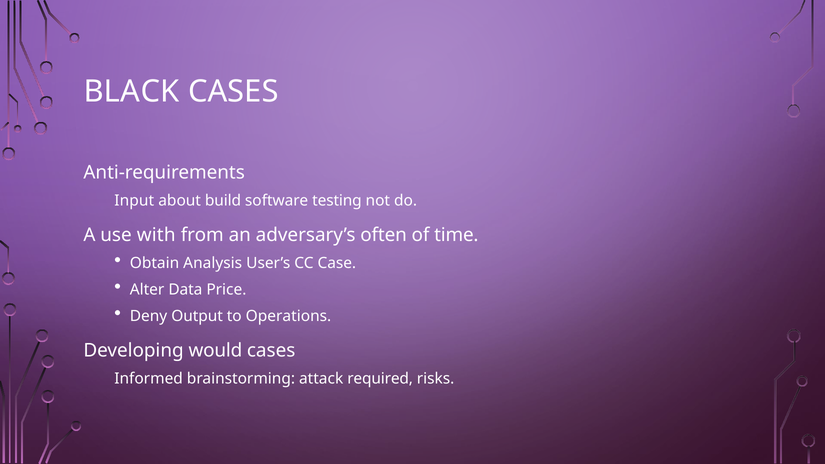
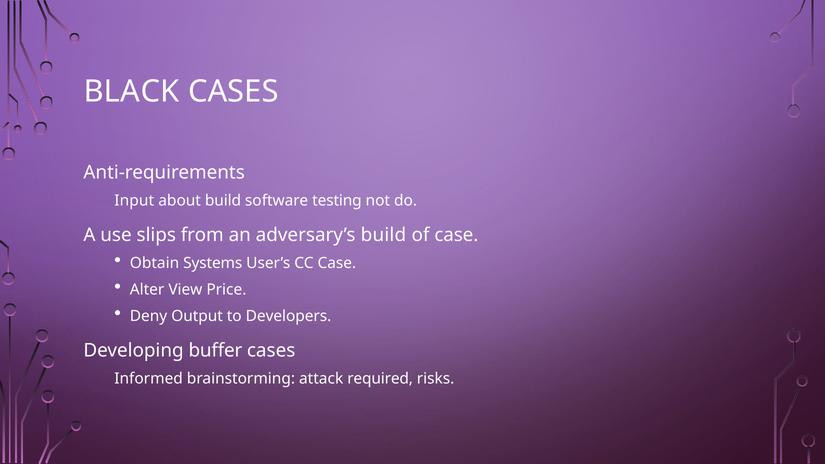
with: with -> slips
adversary’s often: often -> build
of time: time -> case
Analysis: Analysis -> Systems
Data: Data -> View
Operations: Operations -> Developers
would: would -> buffer
